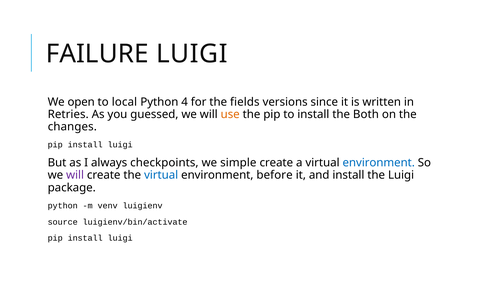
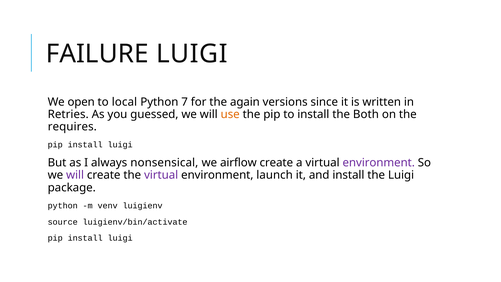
4: 4 -> 7
fields: fields -> again
changes: changes -> requires
checkpoints: checkpoints -> nonsensical
simple: simple -> airflow
environment at (379, 163) colour: blue -> purple
virtual at (161, 175) colour: blue -> purple
before: before -> launch
